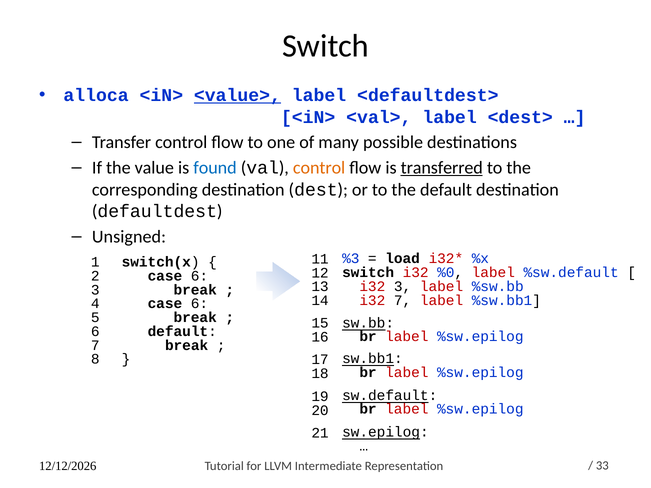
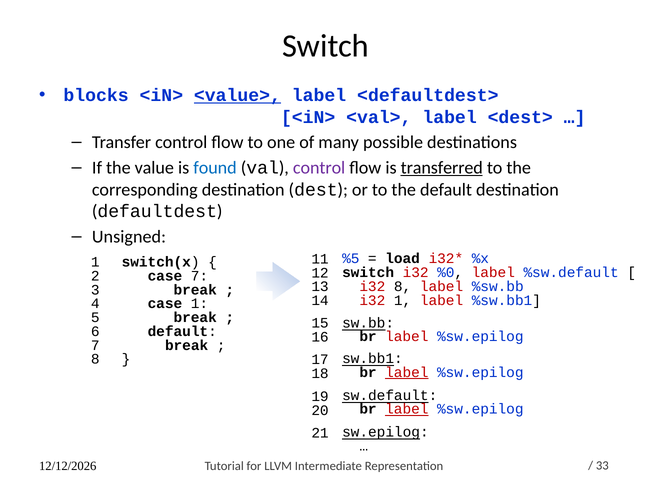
alloca: alloca -> blocks
control at (319, 168) colour: orange -> purple
%3: %3 -> %5
6 at (199, 276): 6 -> 7
i32 3: 3 -> 8
i32 7: 7 -> 1
6 at (199, 304): 6 -> 1
label at (407, 373) underline: none -> present
label at (407, 409) underline: none -> present
